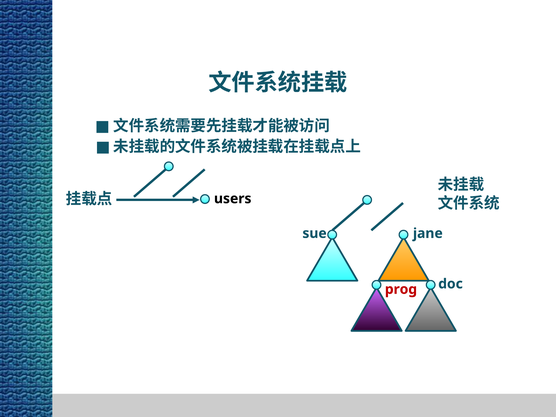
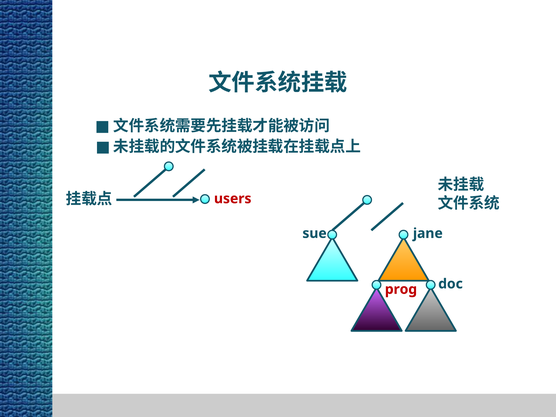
users colour: black -> red
